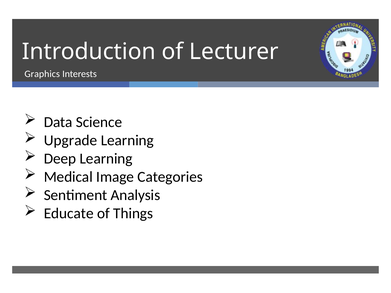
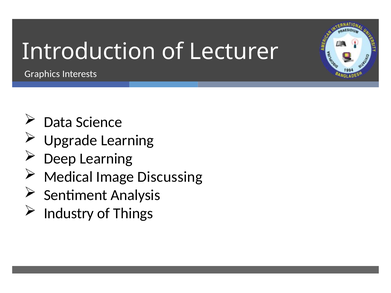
Categories: Categories -> Discussing
Educate: Educate -> Industry
